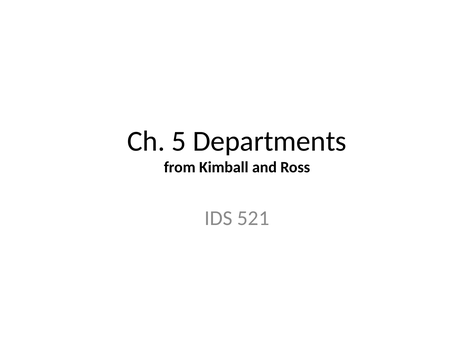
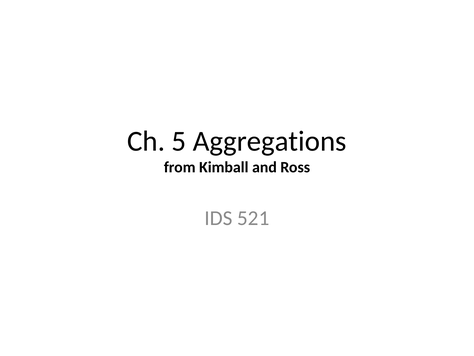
Departments: Departments -> Aggregations
